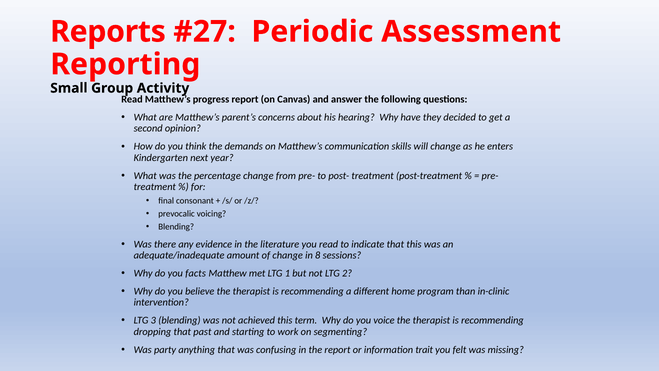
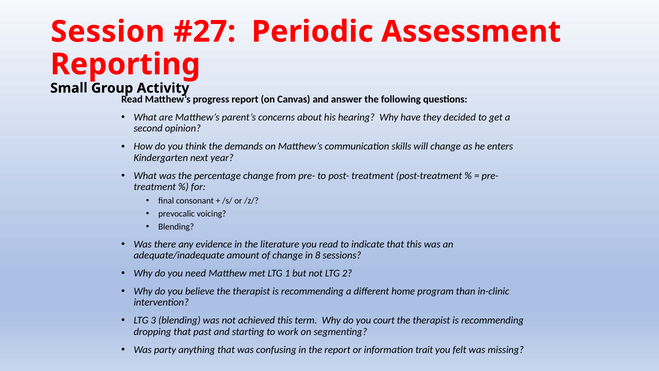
Reports: Reports -> Session
facts: facts -> need
voice: voice -> court
